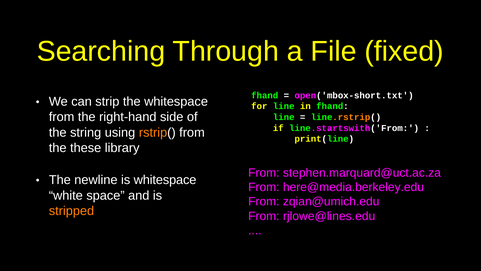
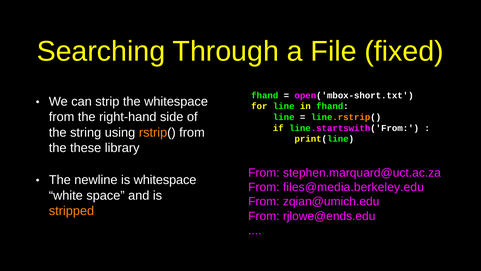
here@media.berkeley.edu: here@media.berkeley.edu -> files@media.berkeley.edu
rjlowe@lines.edu: rjlowe@lines.edu -> rjlowe@ends.edu
